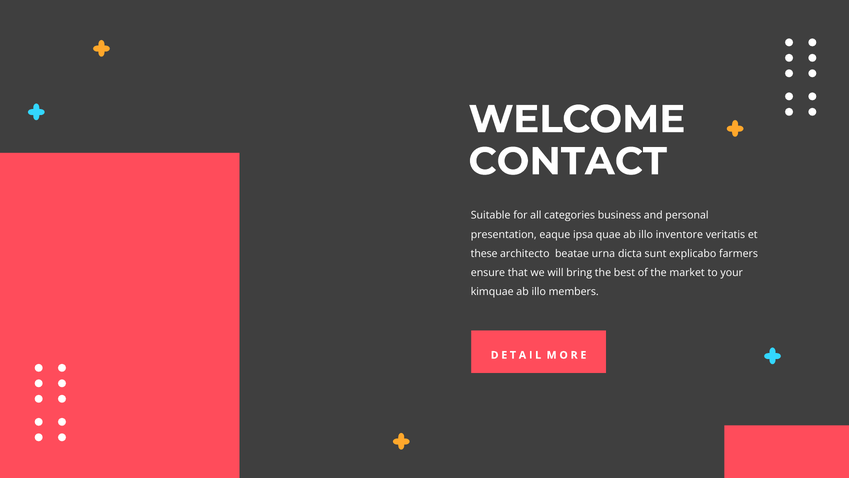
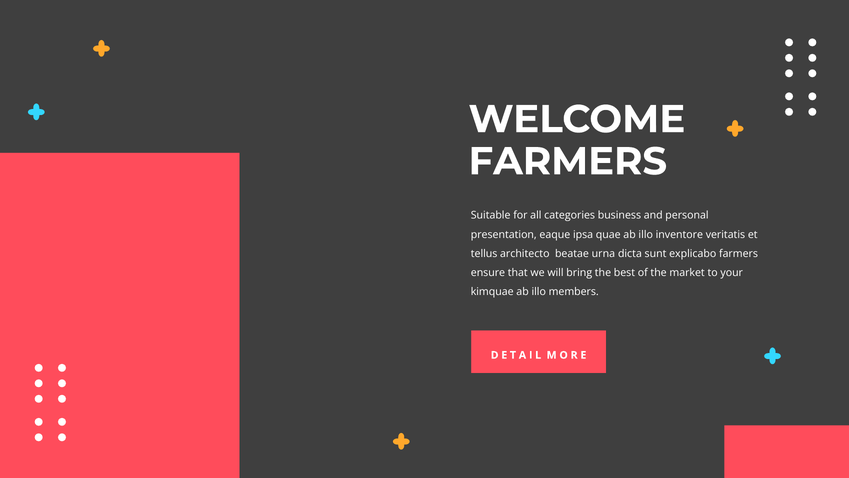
CONTACT at (568, 161): CONTACT -> FARMERS
these: these -> tellus
